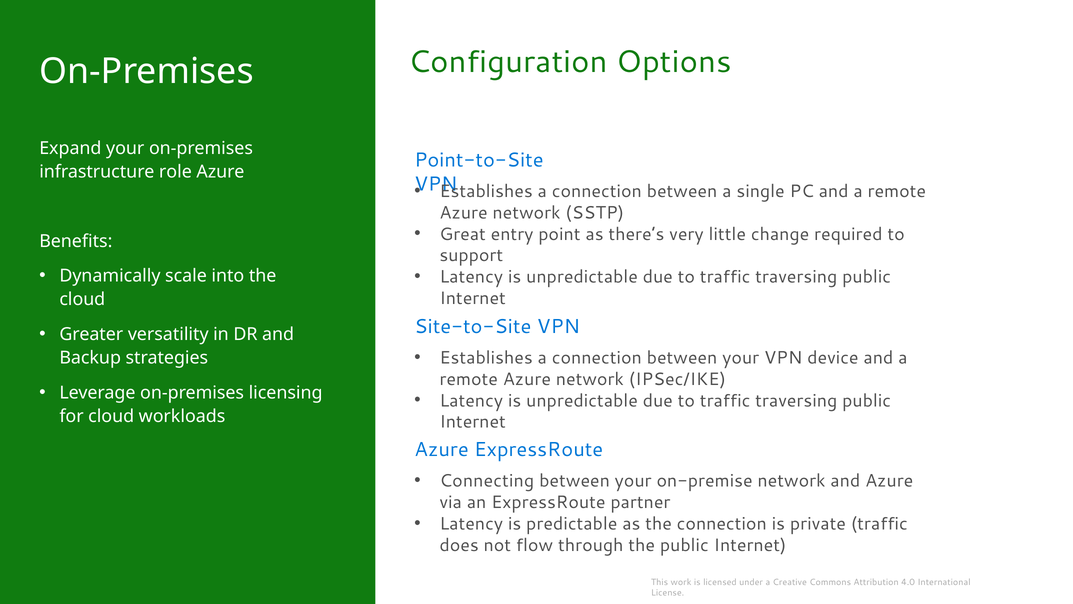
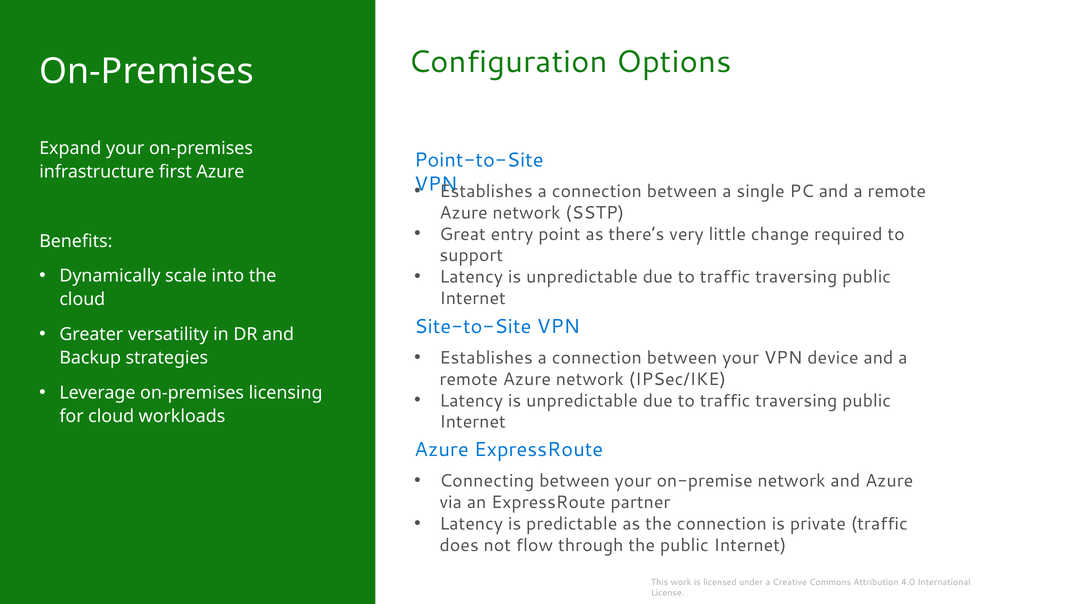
role: role -> first
